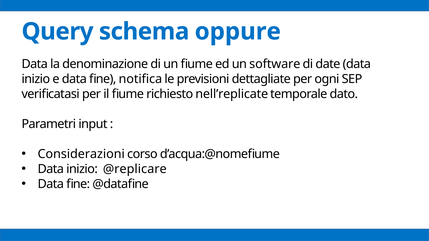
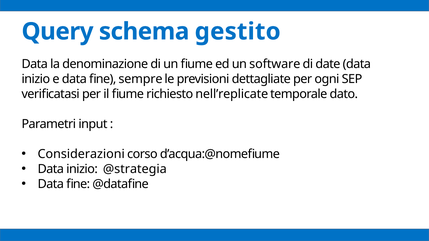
oppure: oppure -> gestito
notifica: notifica -> sempre
@replicare: @replicare -> @strategia
